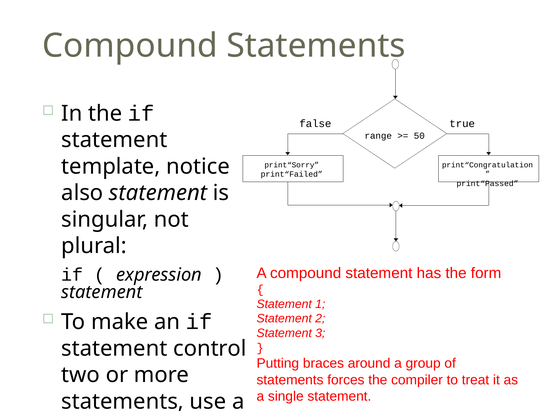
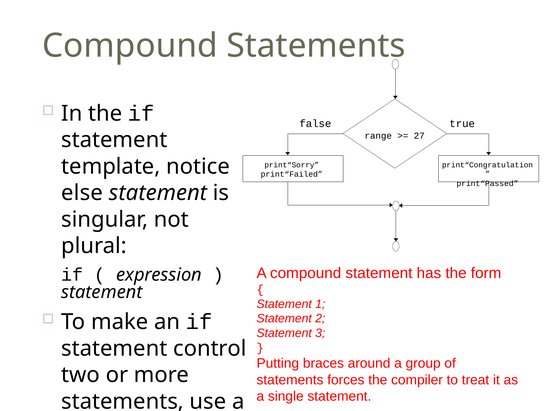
50: 50 -> 27
also: also -> else
